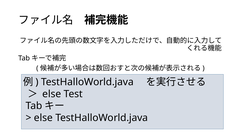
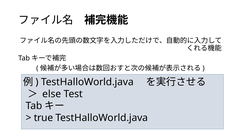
else at (43, 118): else -> true
